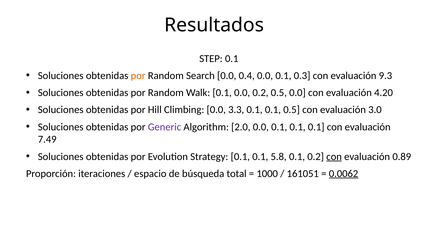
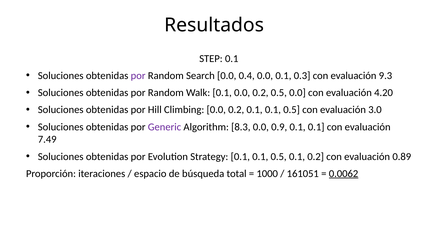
por at (138, 76) colour: orange -> purple
Climbing 0.0 3.3: 3.3 -> 0.2
2.0: 2.0 -> 8.3
0.1 at (279, 127): 0.1 -> 0.9
Strategy 0.1 0.1 5.8: 5.8 -> 0.5
con at (334, 157) underline: present -> none
